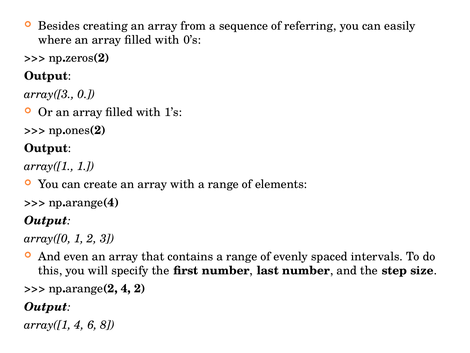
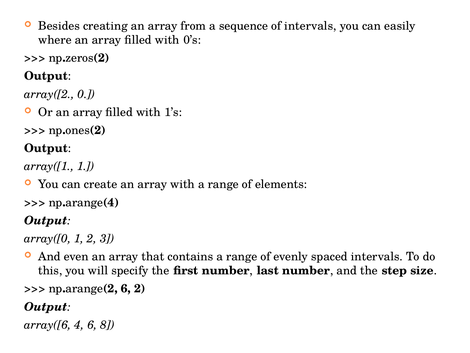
of referring: referring -> intervals
array([3: array([3 -> array([2
np.arange(2 4: 4 -> 6
array([1 at (48, 324): array([1 -> array([6
